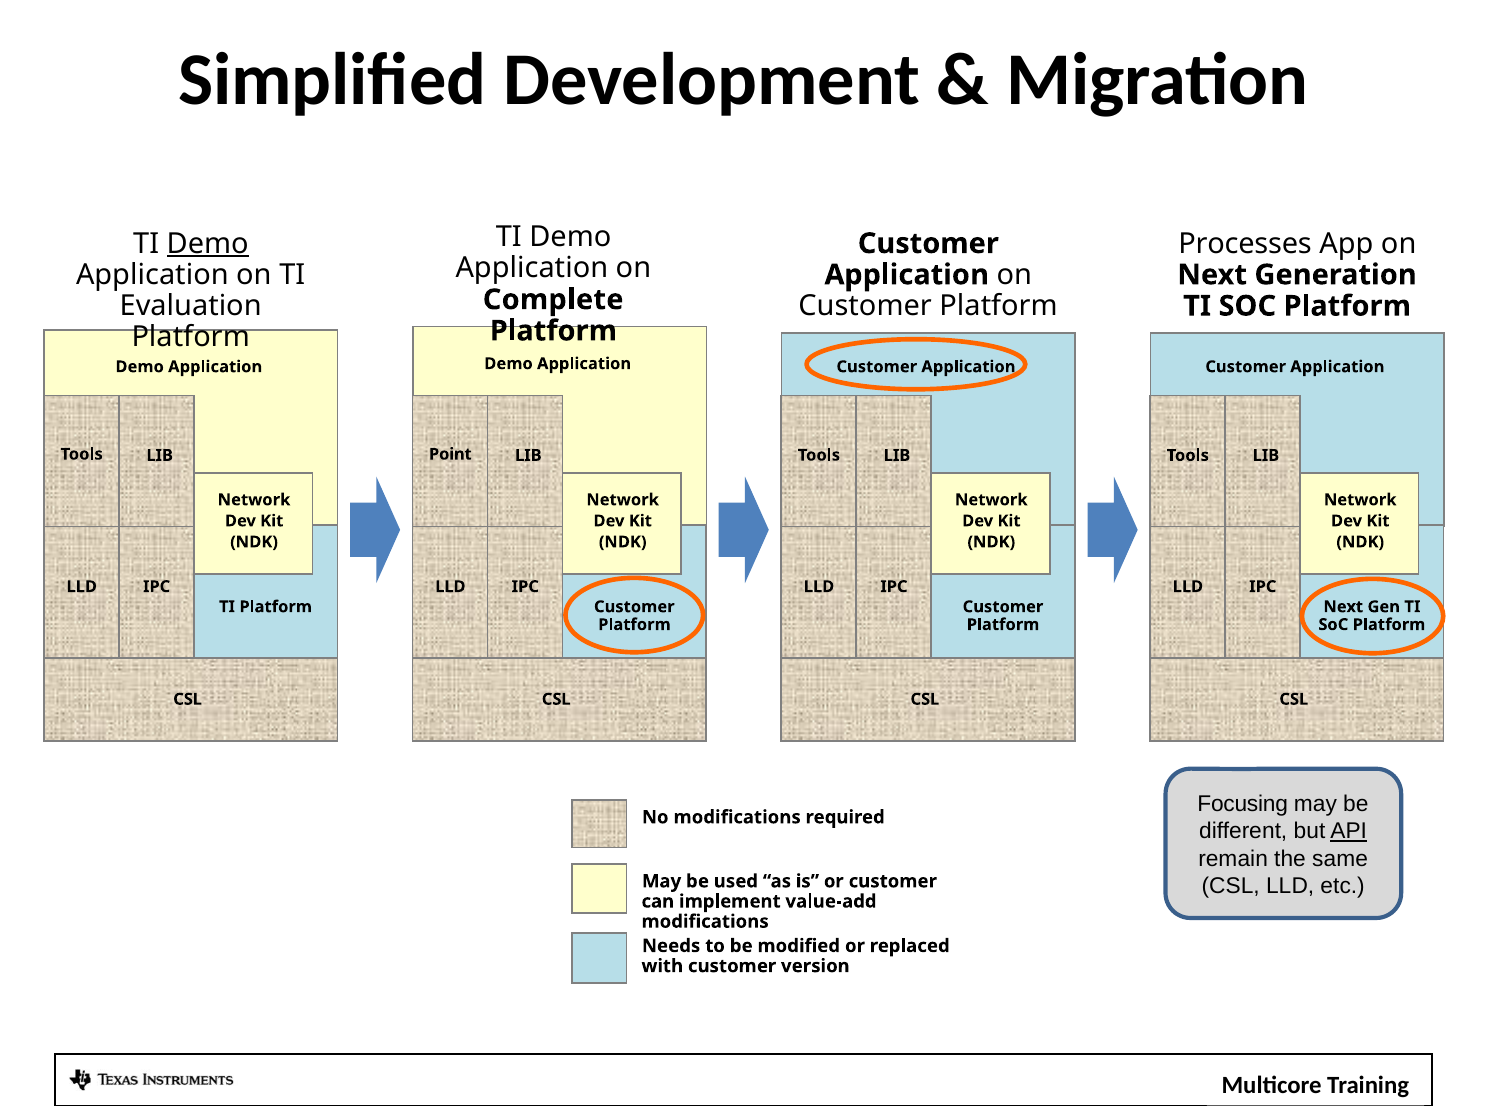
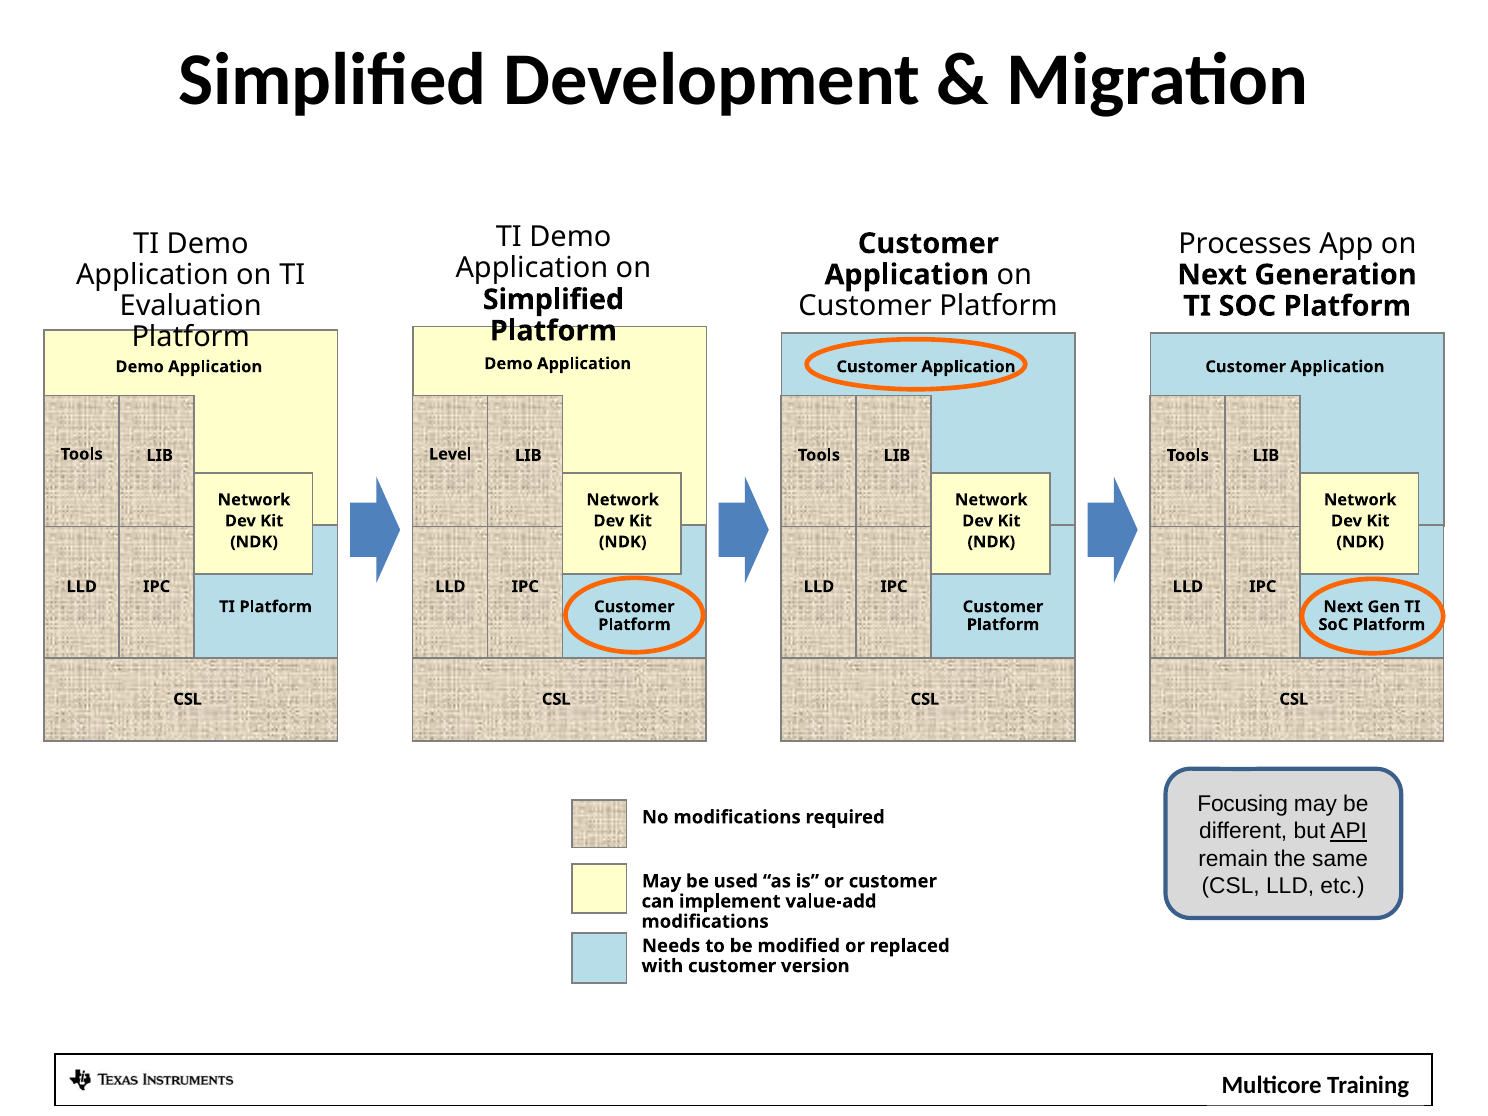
Demo at (208, 244) underline: present -> none
Complete at (553, 300): Complete -> Simplified
Point: Point -> Level
